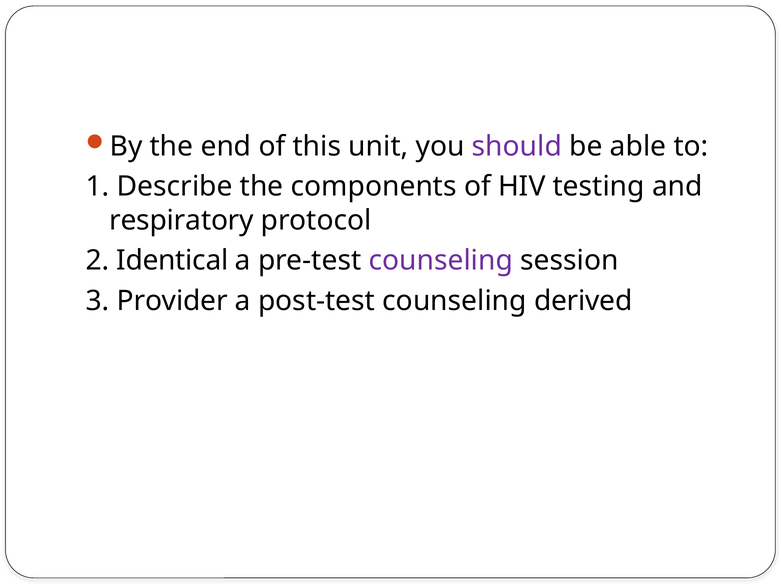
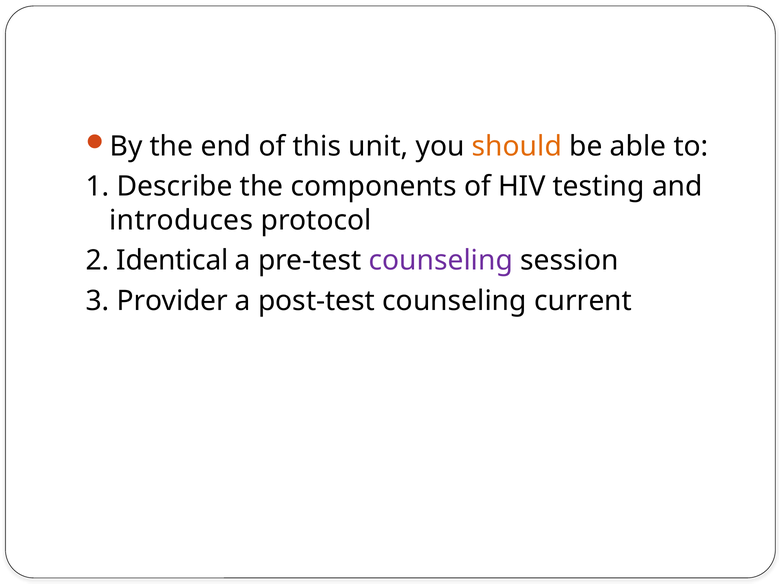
should colour: purple -> orange
respiratory: respiratory -> introduces
derived: derived -> current
